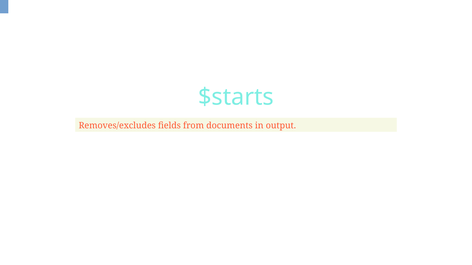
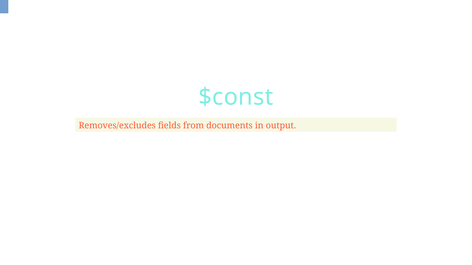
$starts: $starts -> $const
